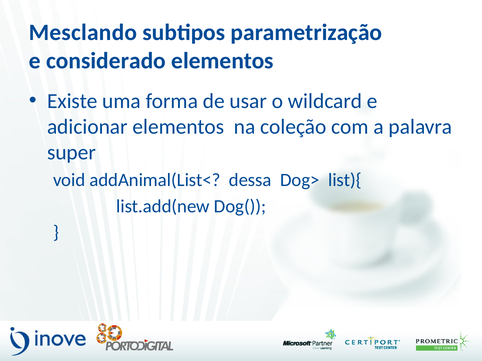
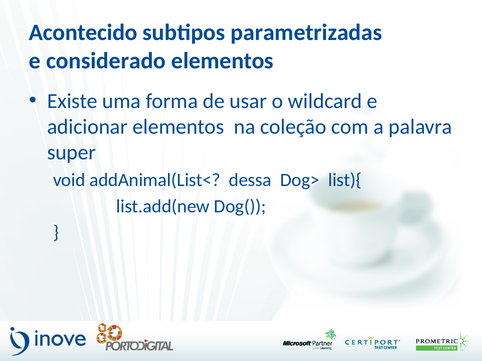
Mesclando: Mesclando -> Acontecido
parametrização: parametrização -> parametrizadas
